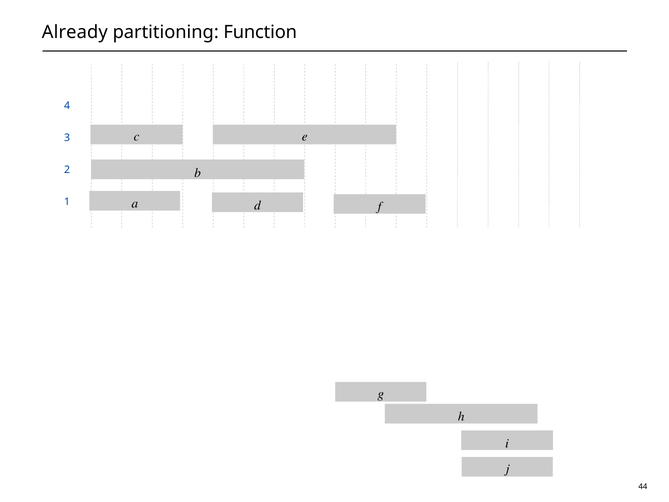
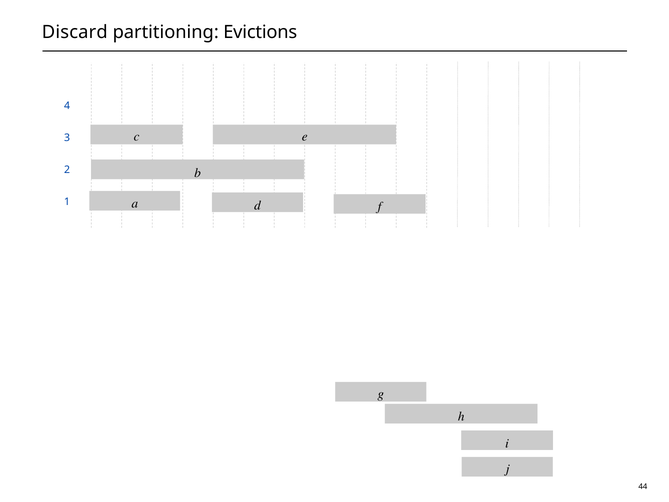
Already: Already -> Discard
Function: Function -> Evictions
